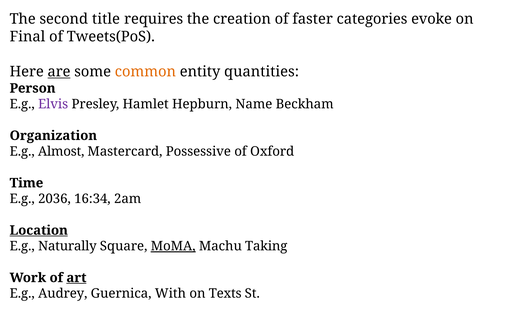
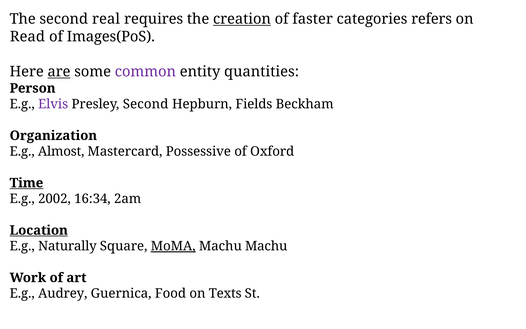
title: title -> real
creation underline: none -> present
evoke: evoke -> refers
Final: Final -> Read
Tweets(PoS: Tweets(PoS -> Images(PoS
common colour: orange -> purple
Presley Hamlet: Hamlet -> Second
Name: Name -> Fields
Time underline: none -> present
2036: 2036 -> 2002
Machu Taking: Taking -> Machu
art underline: present -> none
With: With -> Food
